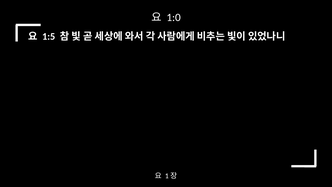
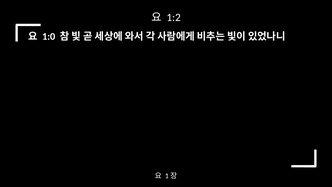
1:0: 1:0 -> 1:2
1:5: 1:5 -> 1:0
